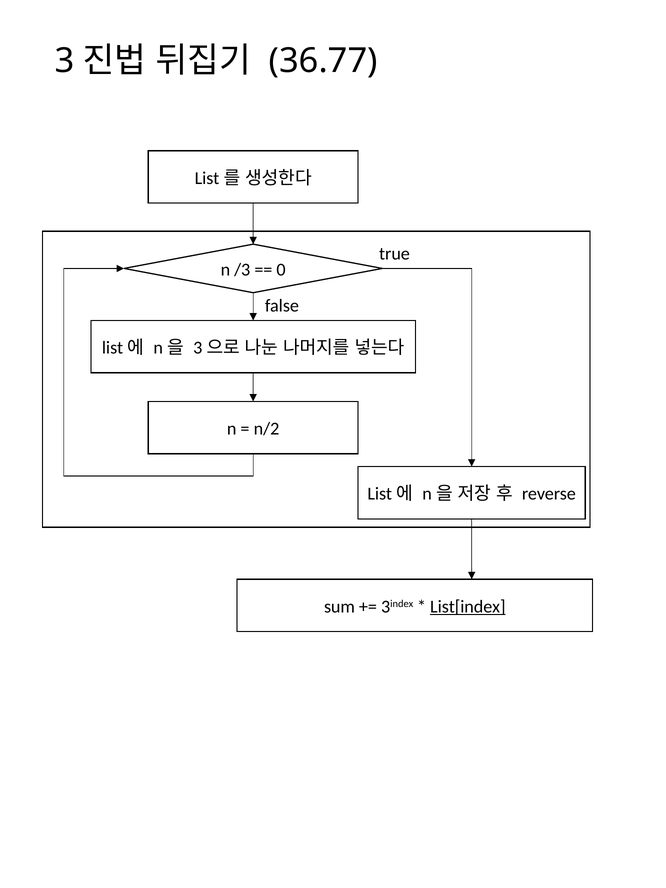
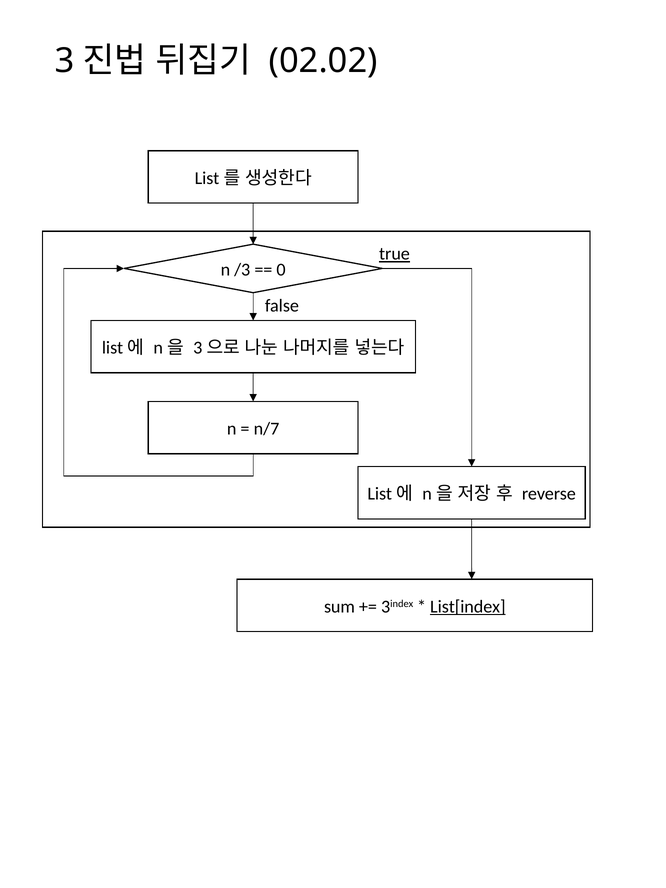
36.77: 36.77 -> 02.02
true underline: none -> present
n/2: n/2 -> n/7
